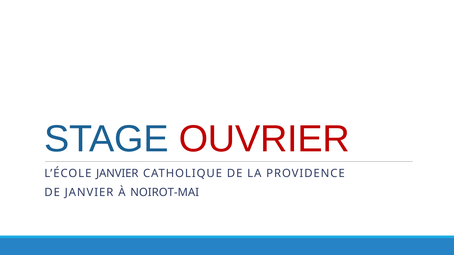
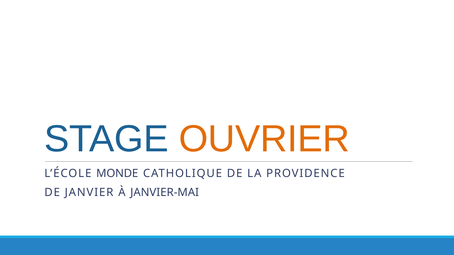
OUVRIER colour: red -> orange
L’ÉCOLE JANVIER: JANVIER -> MONDE
NOIROT-MAI: NOIROT-MAI -> JANVIER-MAI
